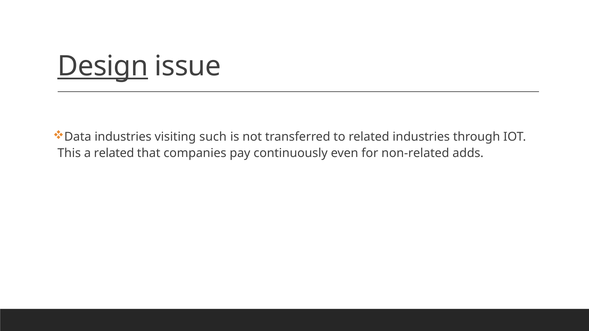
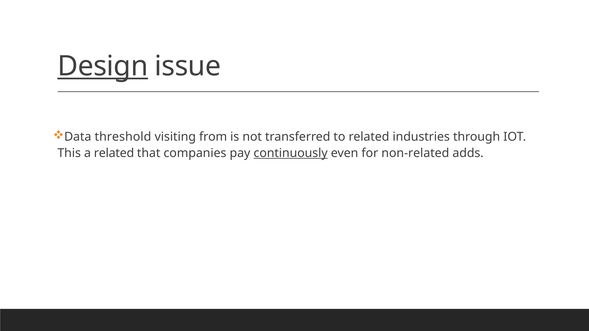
Data industries: industries -> threshold
such: such -> from
continuously underline: none -> present
